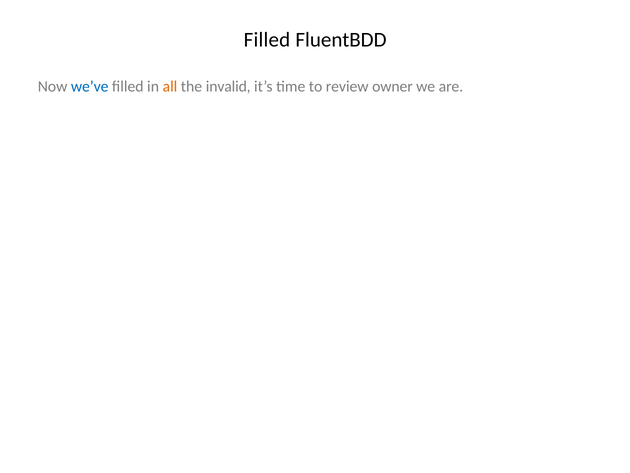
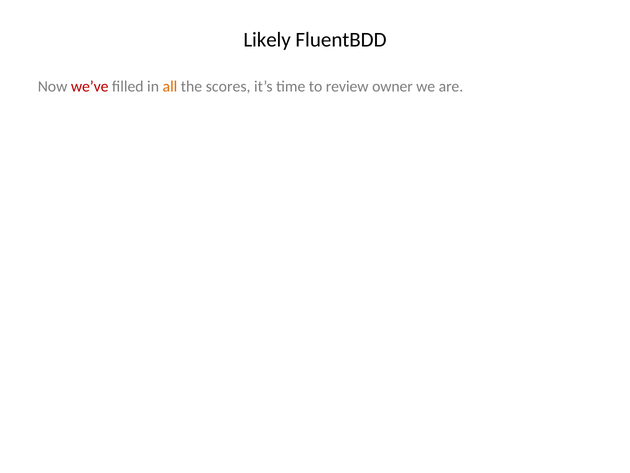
Filled at (267, 40): Filled -> Likely
we’ve colour: blue -> red
invalid: invalid -> scores
